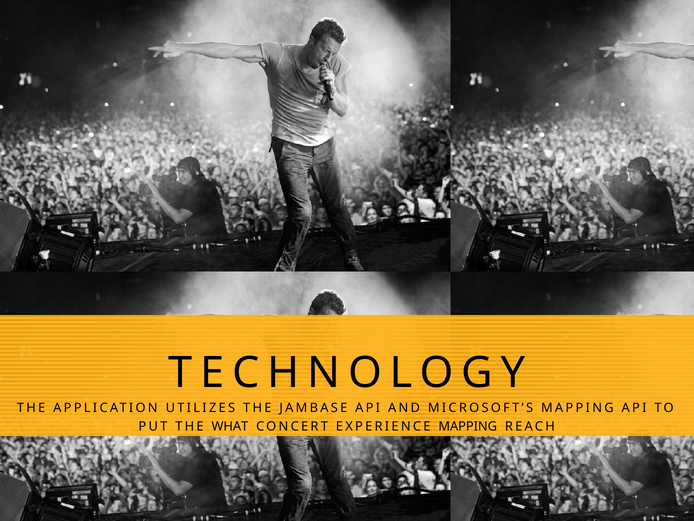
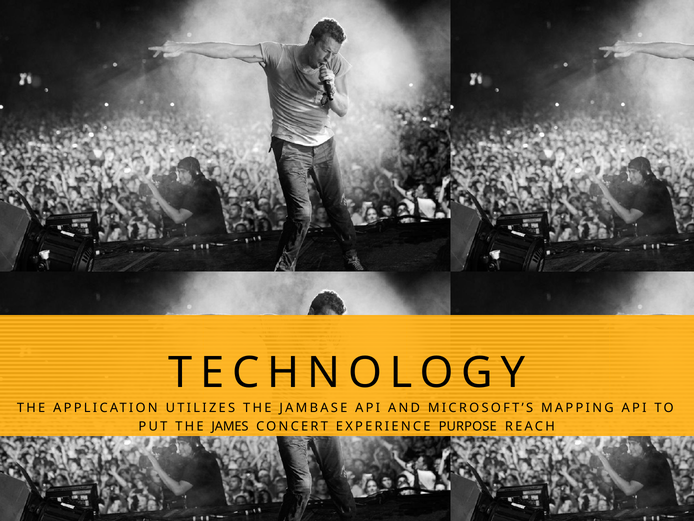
WHAT: WHAT -> JAMES
EXPERIENCE MAPPING: MAPPING -> PURPOSE
